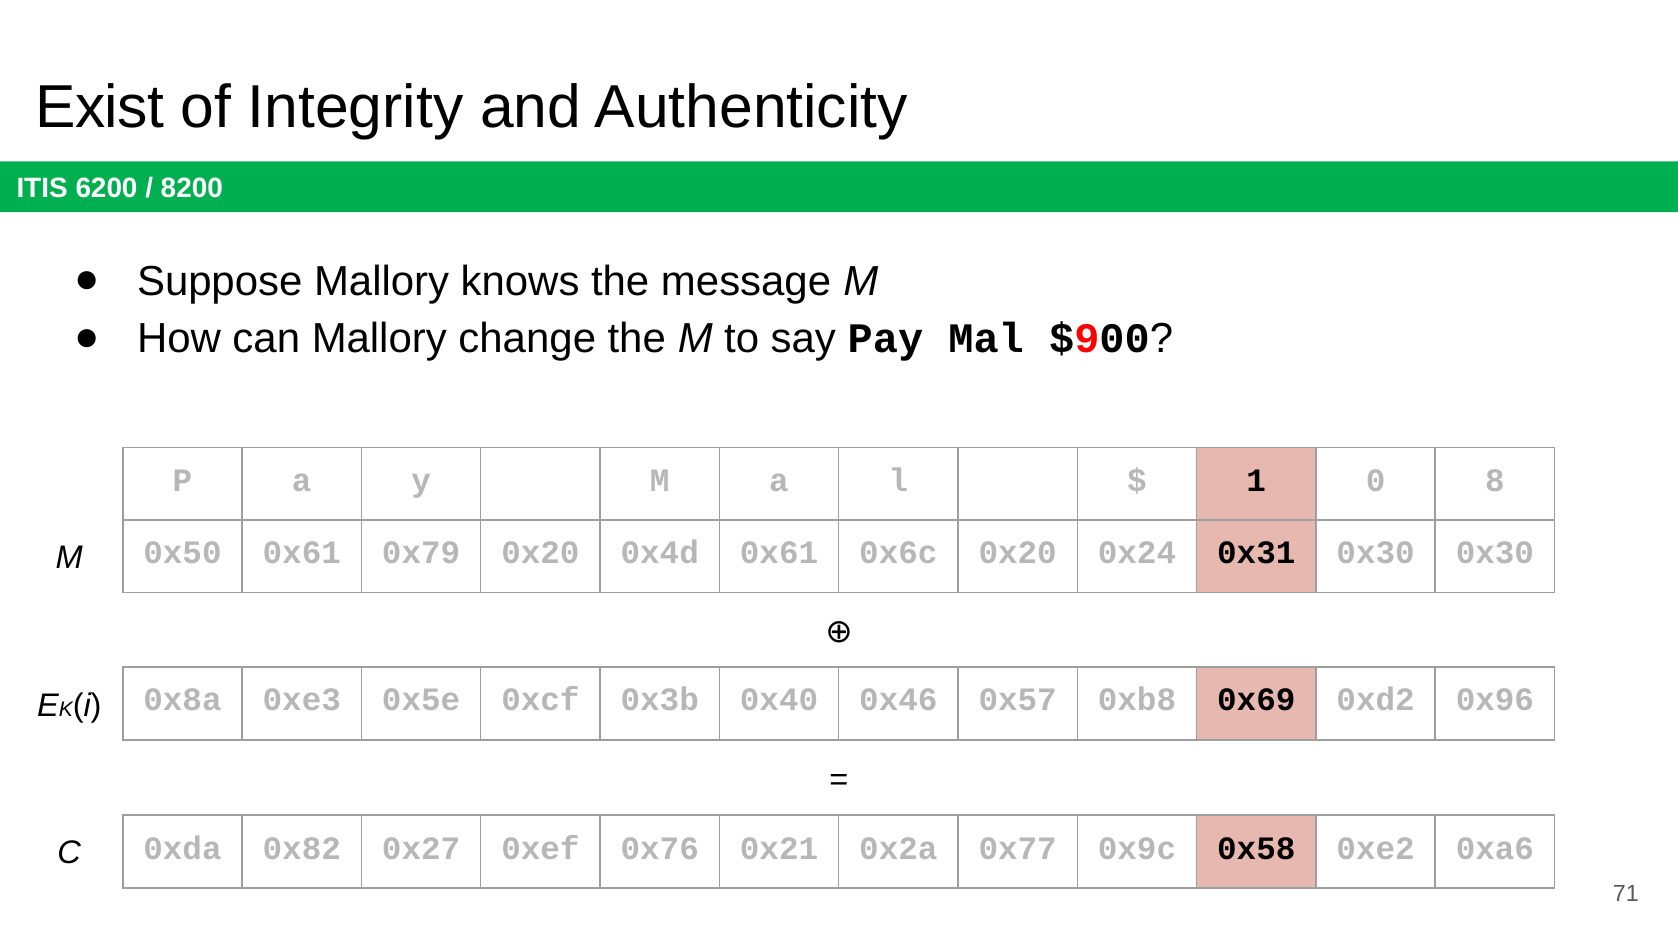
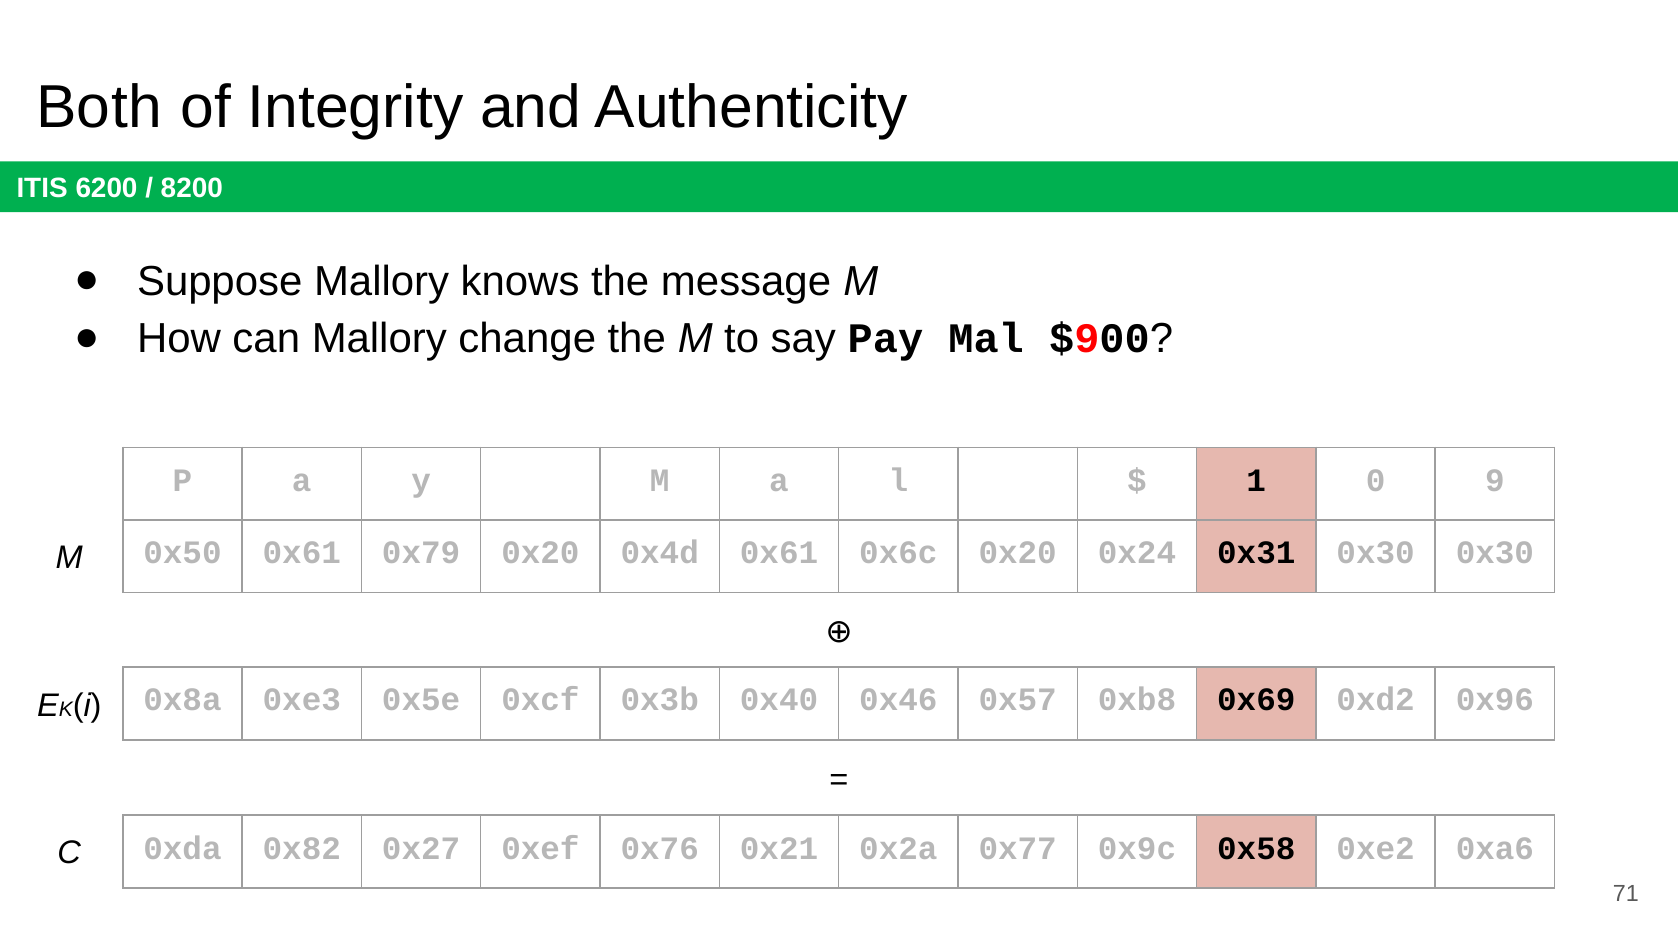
Exist: Exist -> Both
8: 8 -> 9
